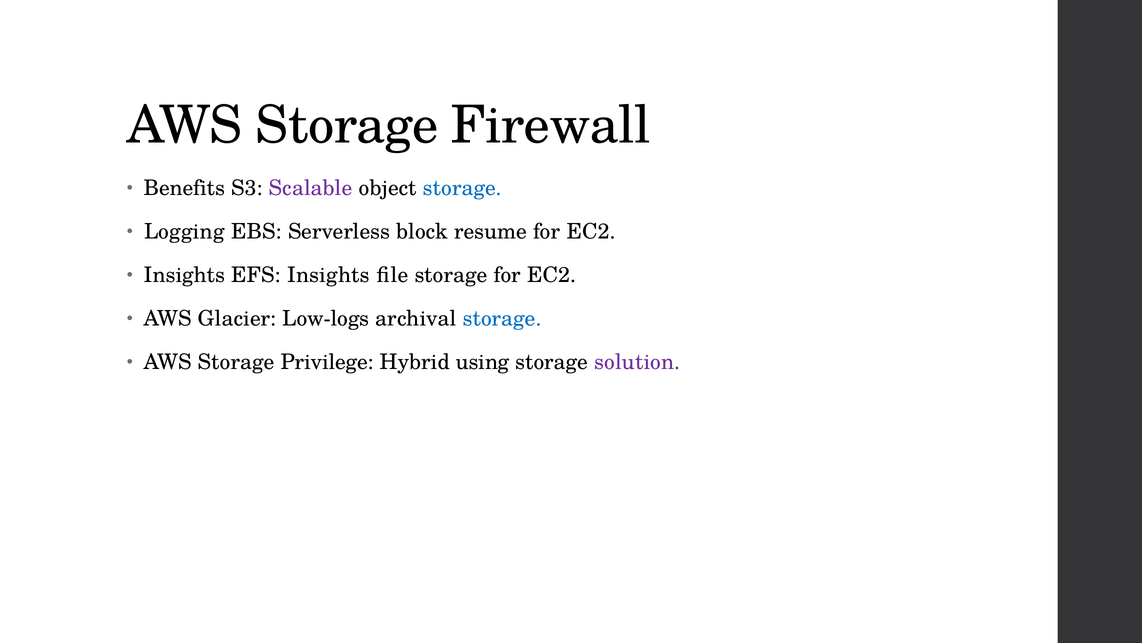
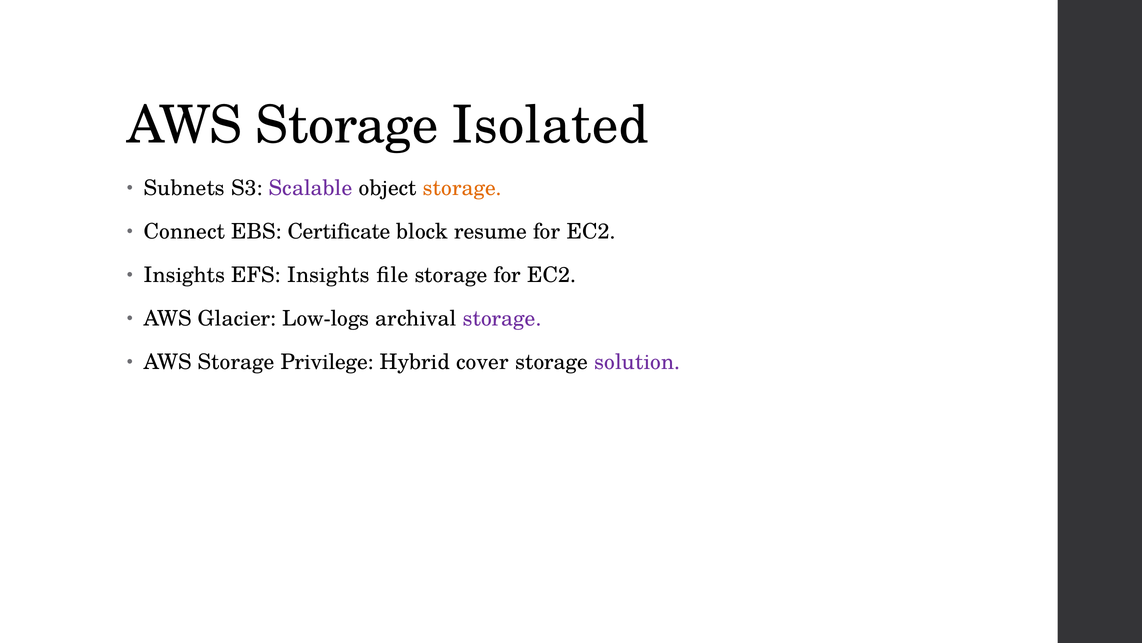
Firewall: Firewall -> Isolated
Benefits: Benefits -> Subnets
storage at (462, 188) colour: blue -> orange
Logging: Logging -> Connect
Serverless: Serverless -> Certificate
storage at (502, 318) colour: blue -> purple
using: using -> cover
